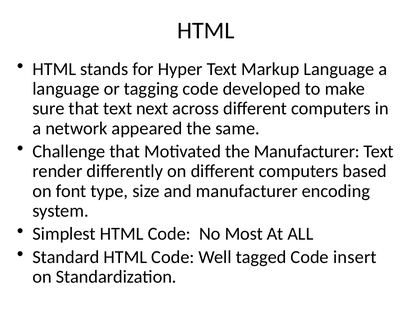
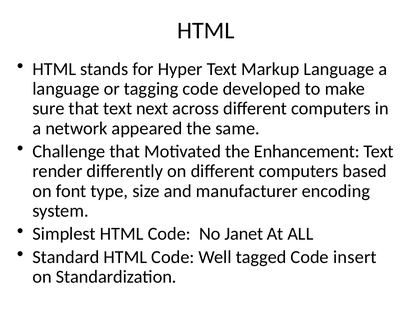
the Manufacturer: Manufacturer -> Enhancement
Most: Most -> Janet
